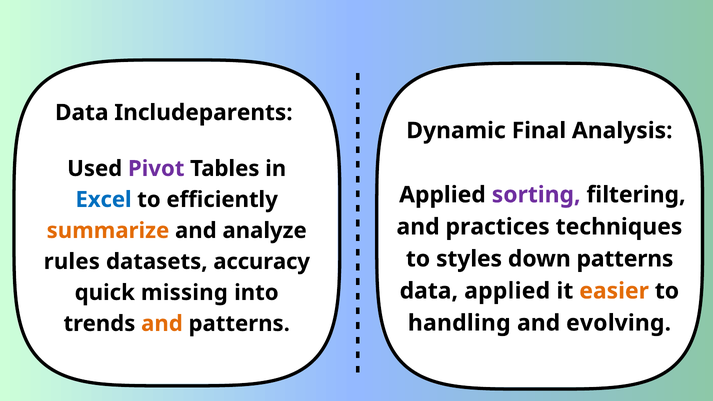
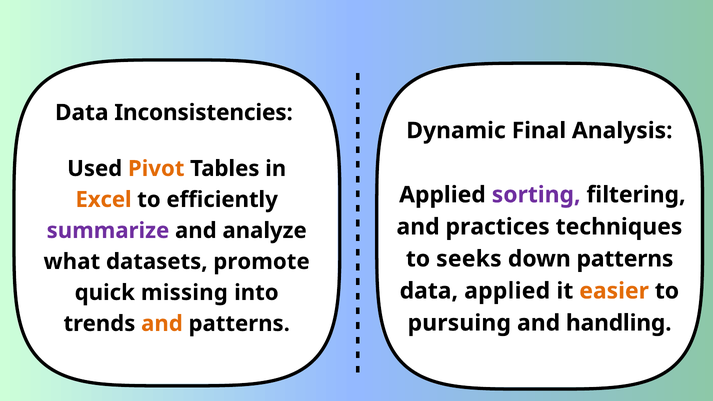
Includeparents: Includeparents -> Inconsistencies
Pivot colour: purple -> orange
Excel colour: blue -> orange
summarize colour: orange -> purple
styles: styles -> seeks
rules: rules -> what
accuracy: accuracy -> promote
handling: handling -> pursuing
evolving: evolving -> handling
